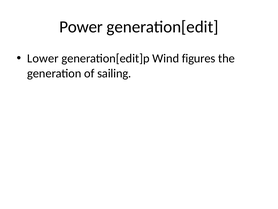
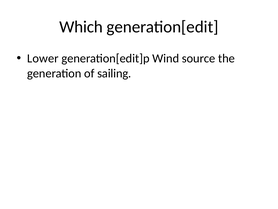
Power: Power -> Which
figures: figures -> source
